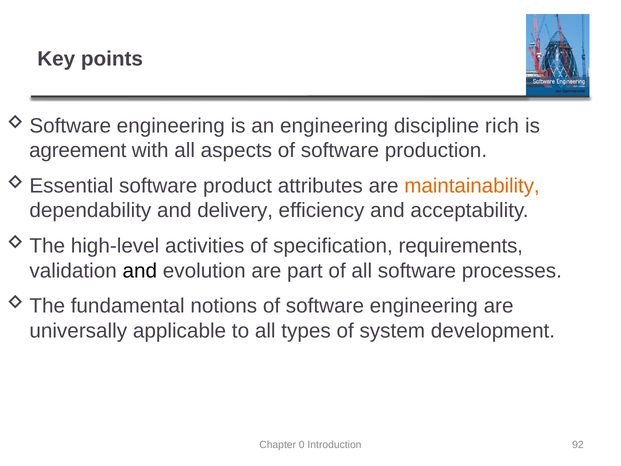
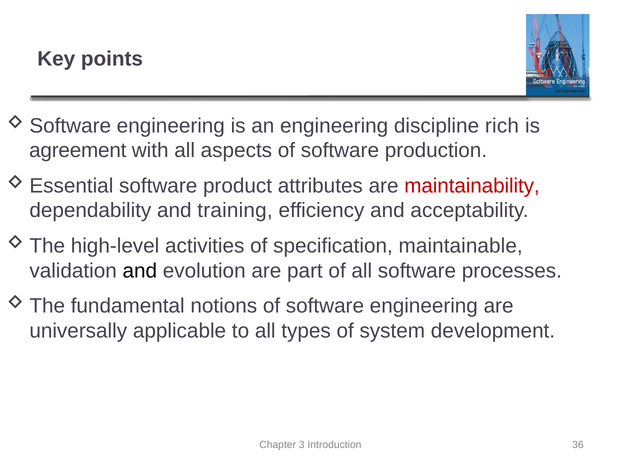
maintainability colour: orange -> red
delivery: delivery -> training
requirements: requirements -> maintainable
0: 0 -> 3
92: 92 -> 36
